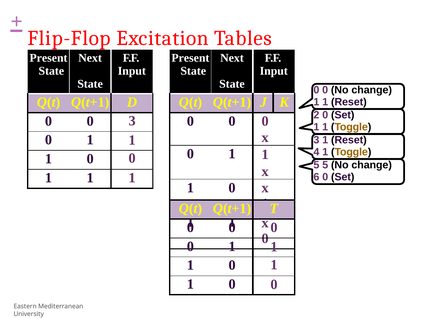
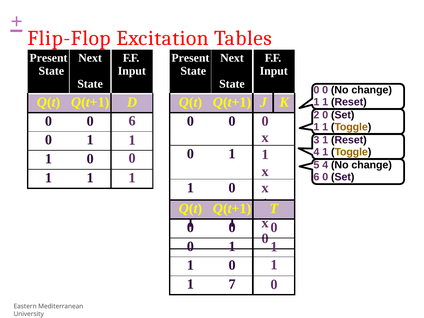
0 3: 3 -> 6
5 at (325, 165): 5 -> 4
0 at (232, 284): 0 -> 7
